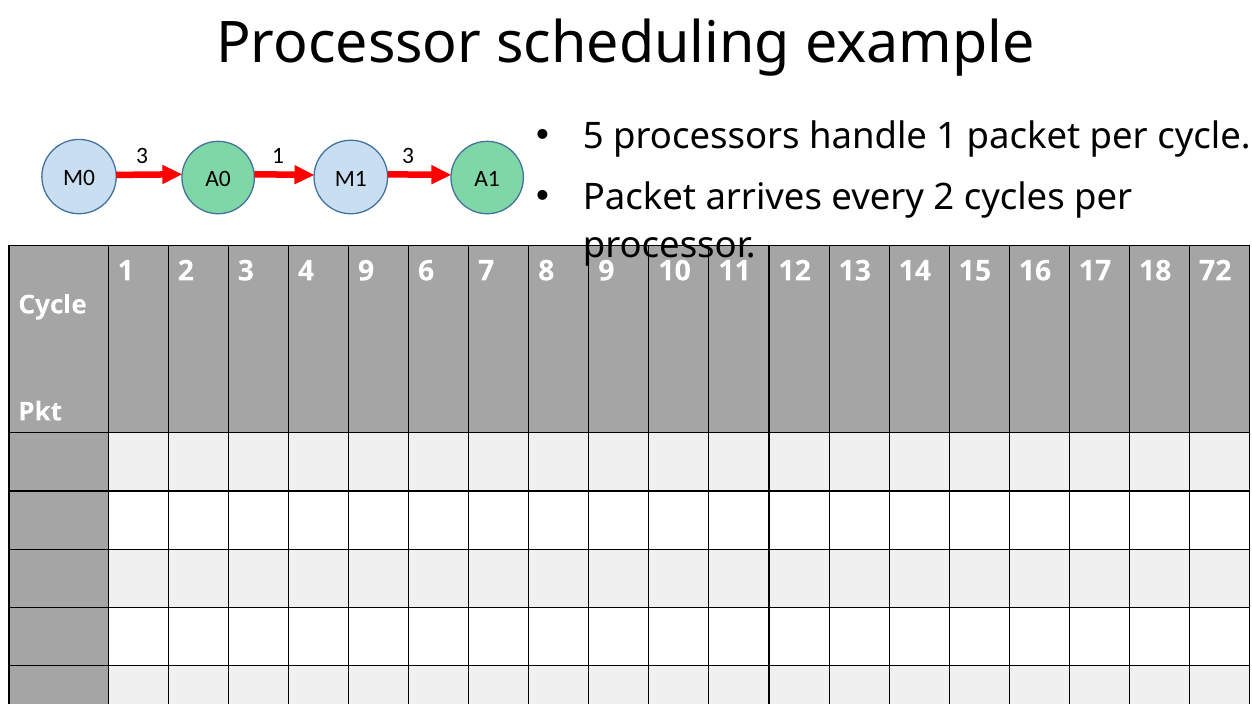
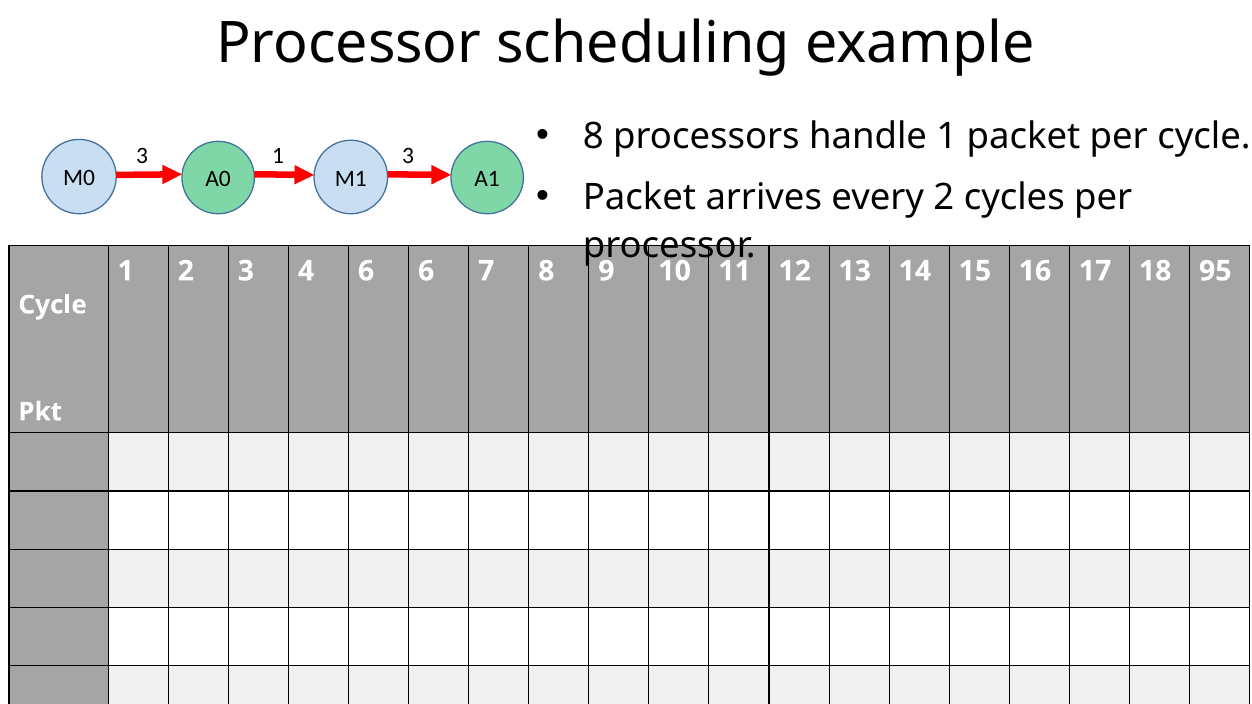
5 at (593, 136): 5 -> 8
4 9: 9 -> 6
72: 72 -> 95
